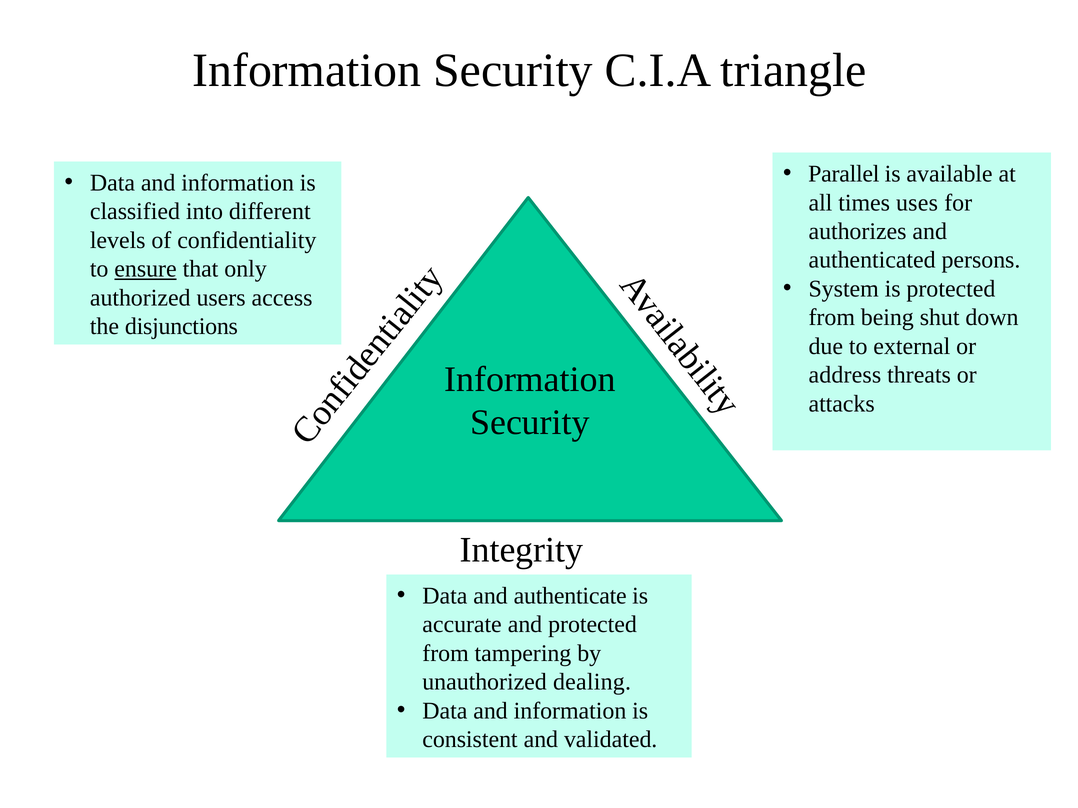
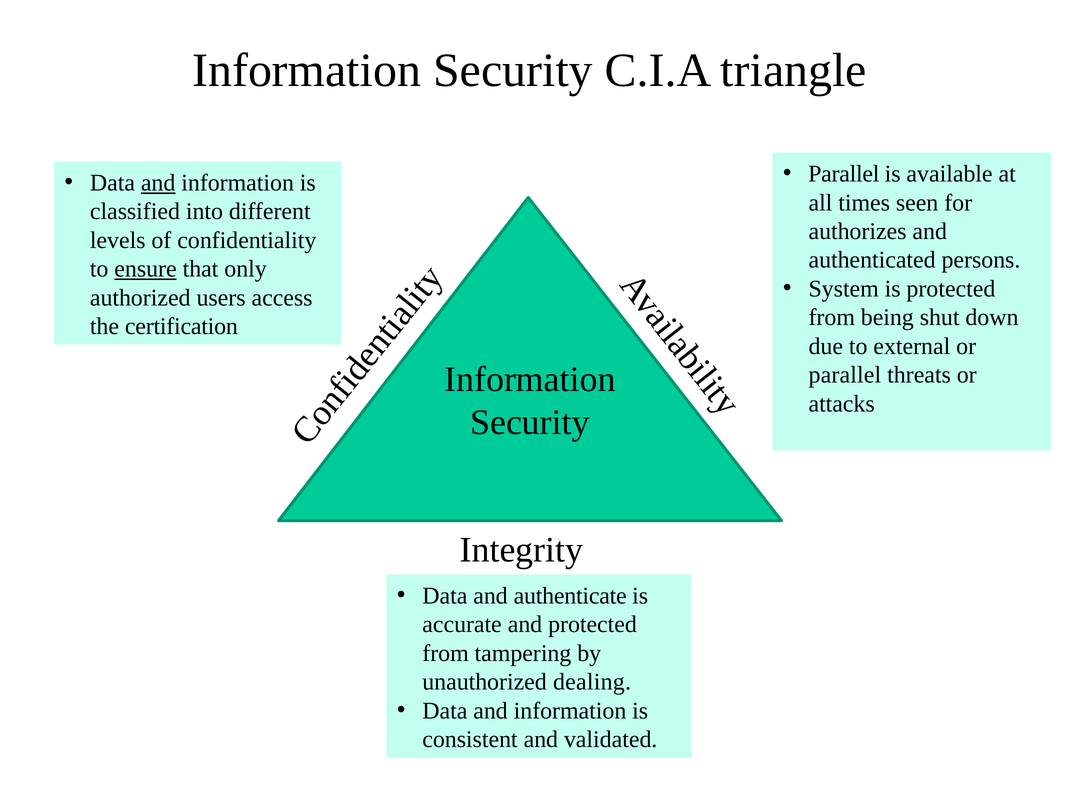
and at (158, 183) underline: none -> present
uses: uses -> seen
disjunctions: disjunctions -> certification
address at (845, 375): address -> parallel
